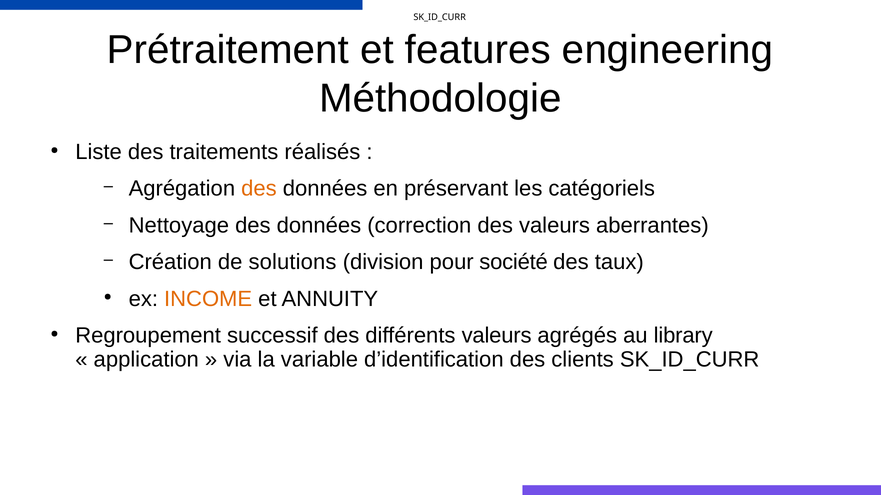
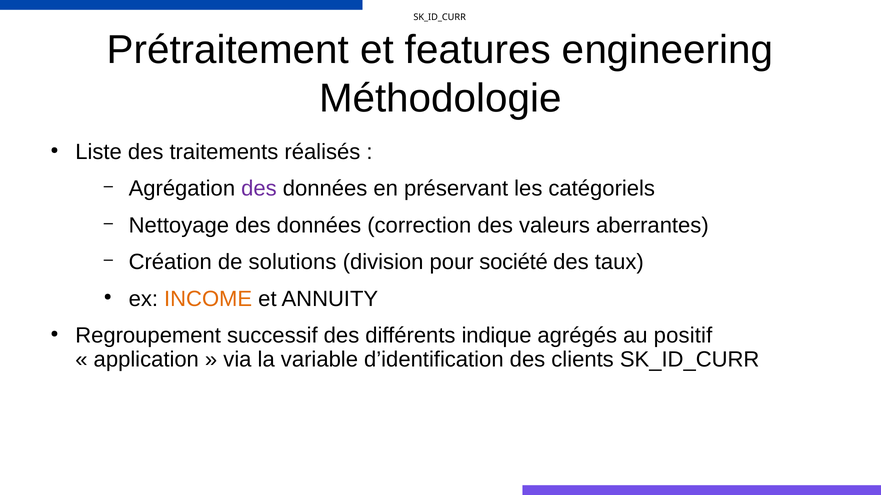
des at (259, 189) colour: orange -> purple
différents valeurs: valeurs -> indique
library: library -> positif
